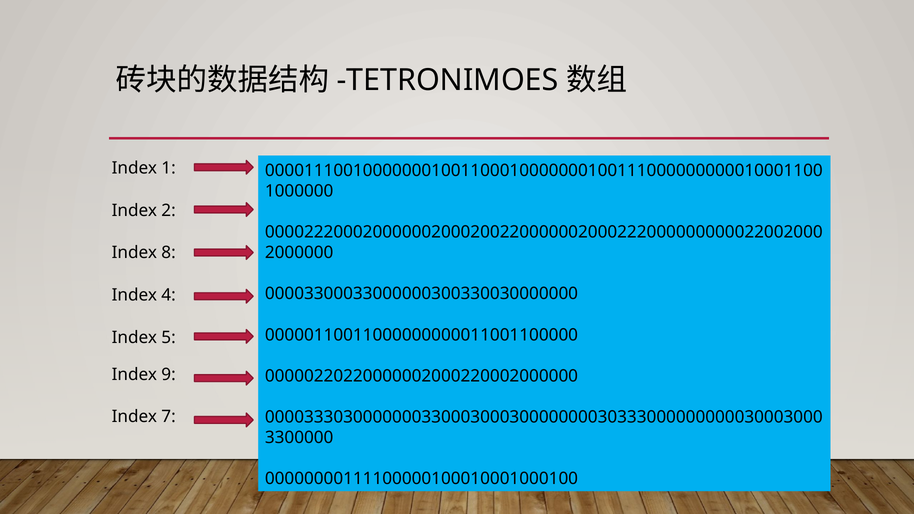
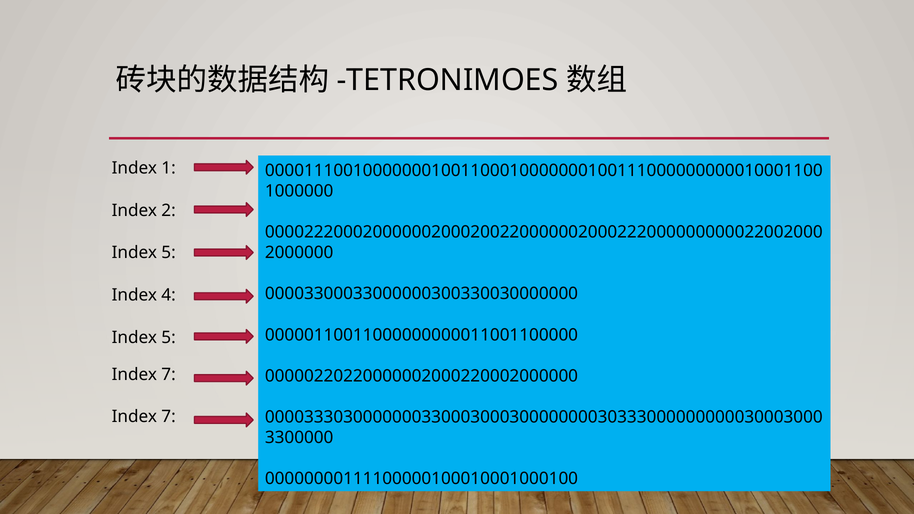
8 at (169, 253): 8 -> 5
9 at (169, 375): 9 -> 7
